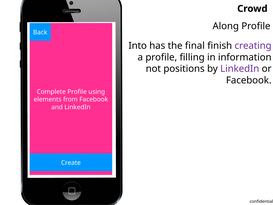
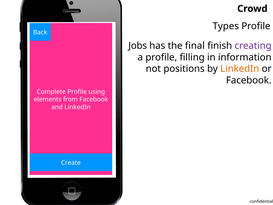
Along: Along -> Types
Into: Into -> Jobs
LinkedIn at (240, 69) colour: purple -> orange
